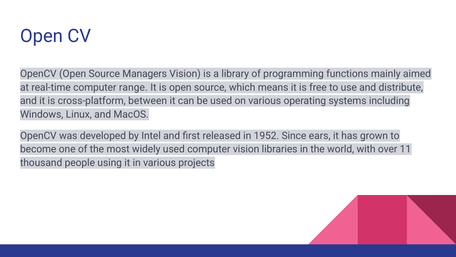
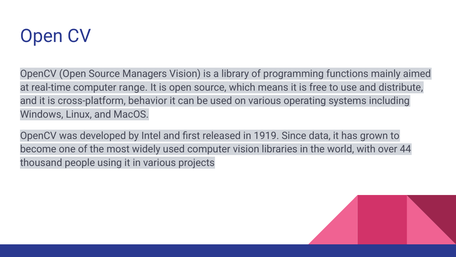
between: between -> behavior
1952: 1952 -> 1919
ears: ears -> data
11: 11 -> 44
